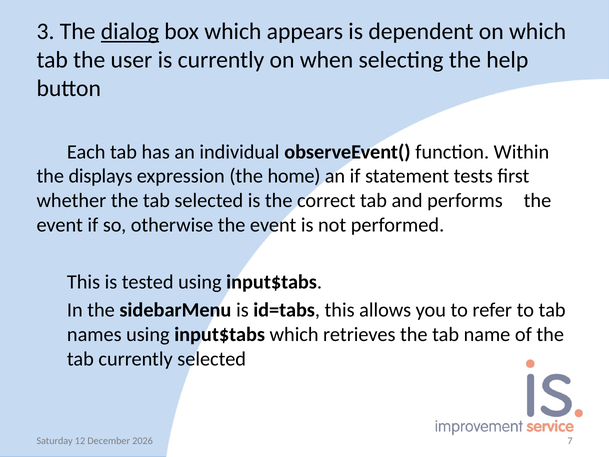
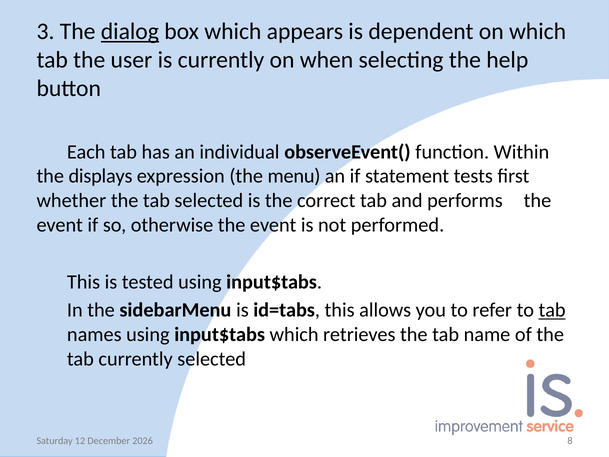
home: home -> menu
tab at (552, 310) underline: none -> present
7: 7 -> 8
